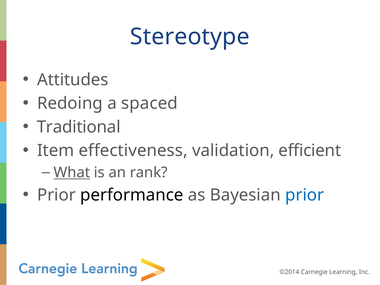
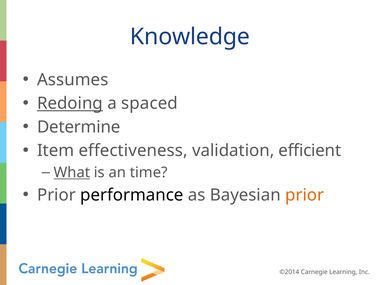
Stereotype: Stereotype -> Knowledge
Attitudes: Attitudes -> Assumes
Redoing underline: none -> present
Traditional: Traditional -> Determine
rank: rank -> time
prior at (305, 195) colour: blue -> orange
